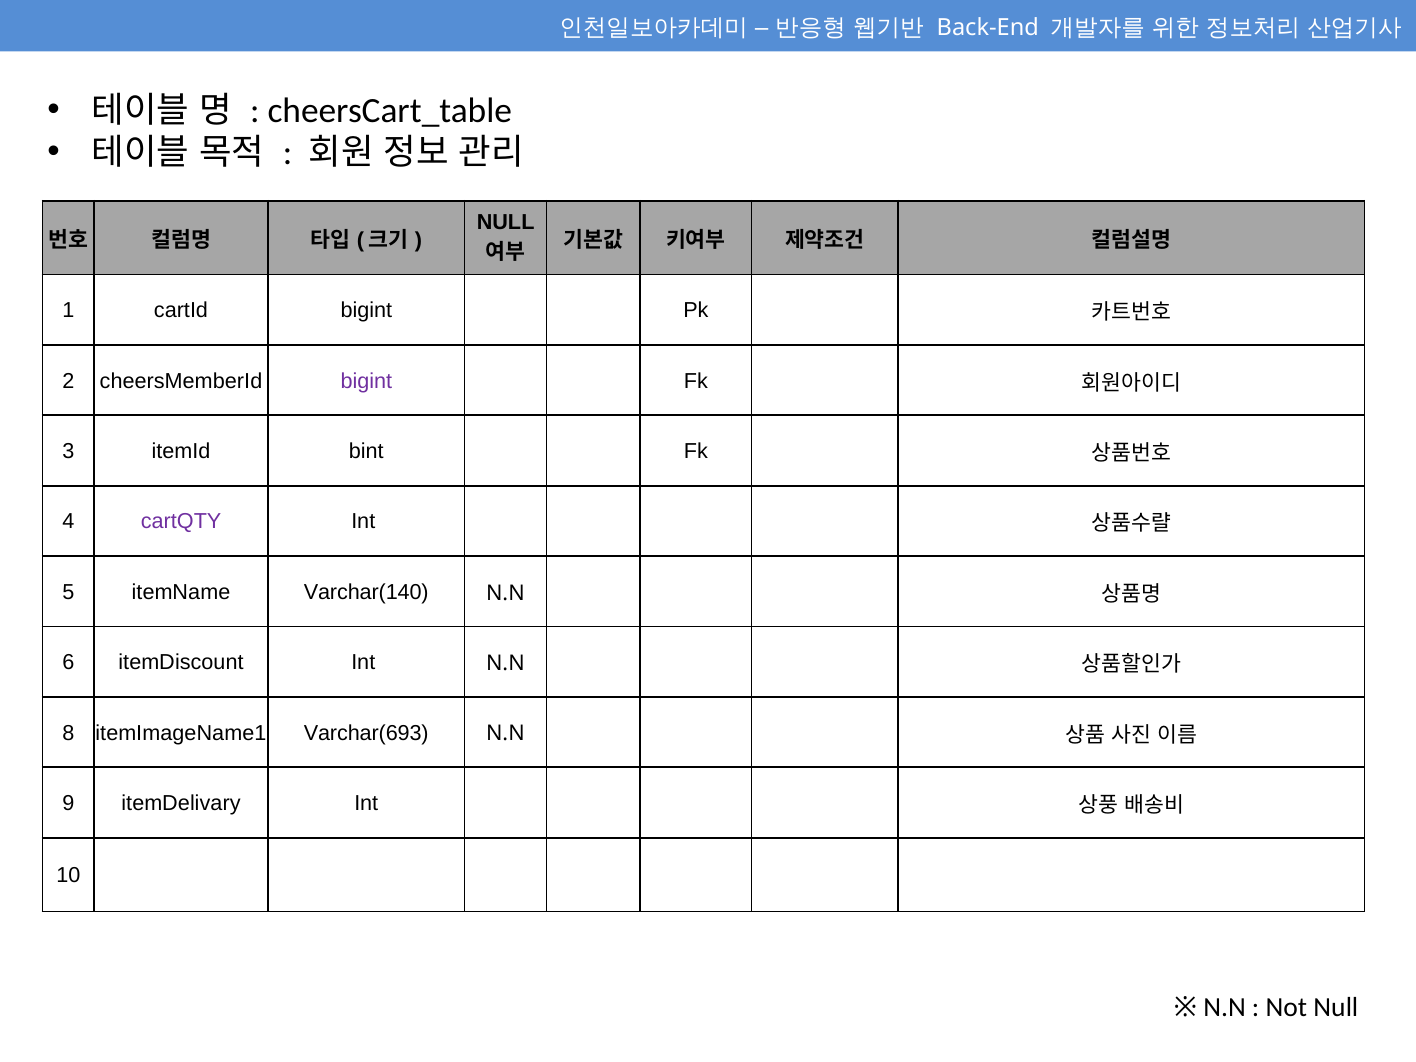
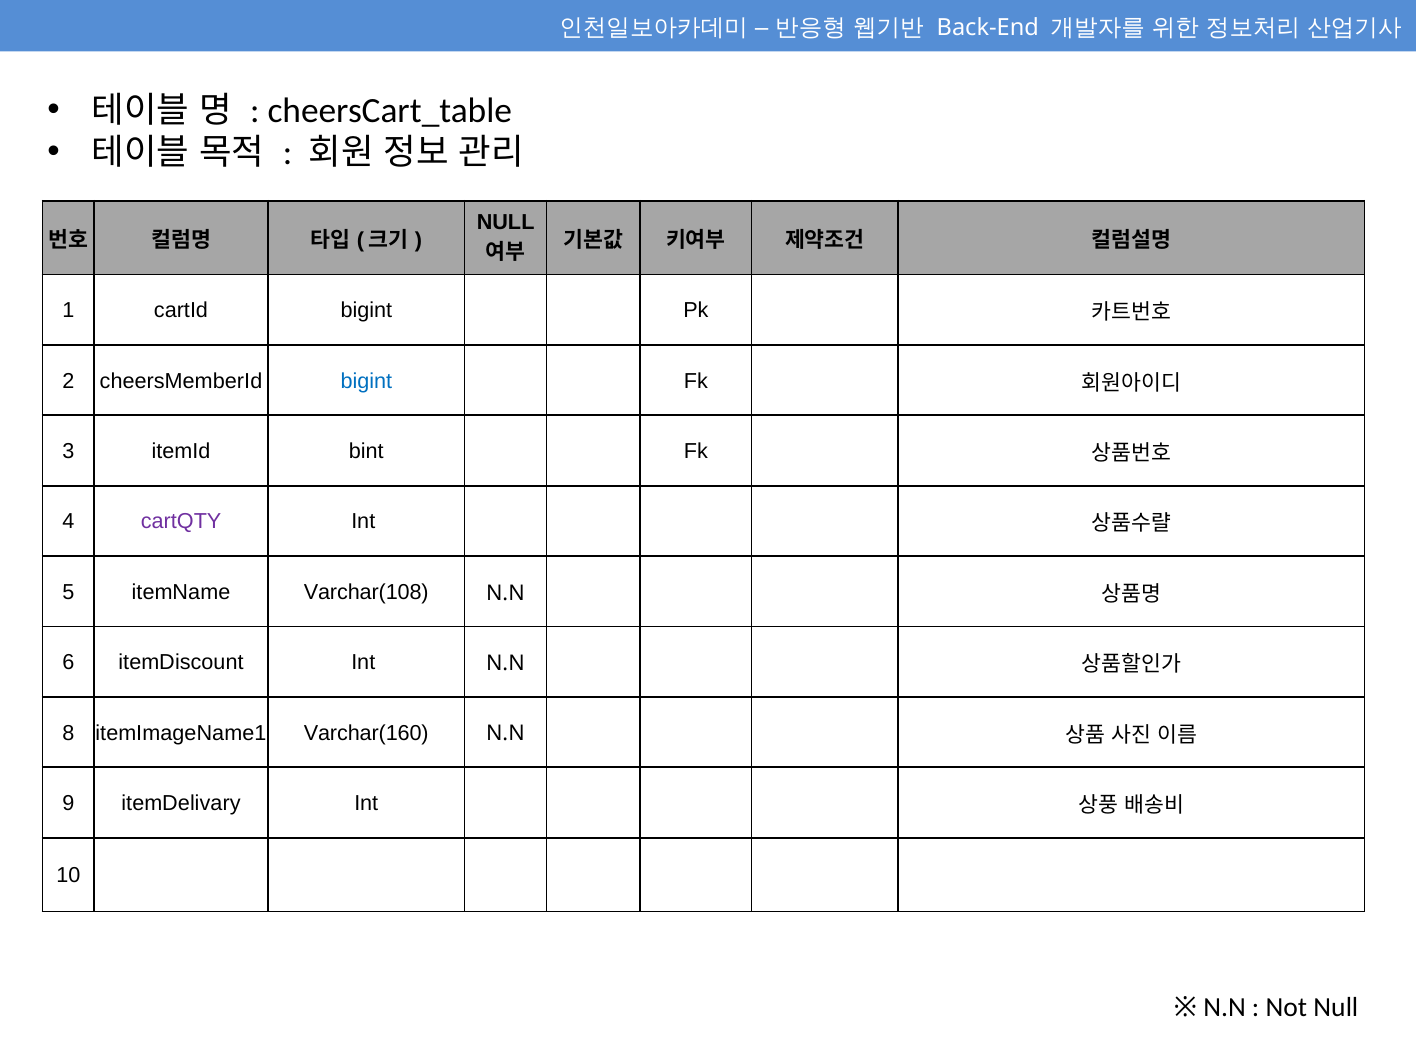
bigint at (366, 381) colour: purple -> blue
Varchar(140: Varchar(140 -> Varchar(108
Varchar(693: Varchar(693 -> Varchar(160
